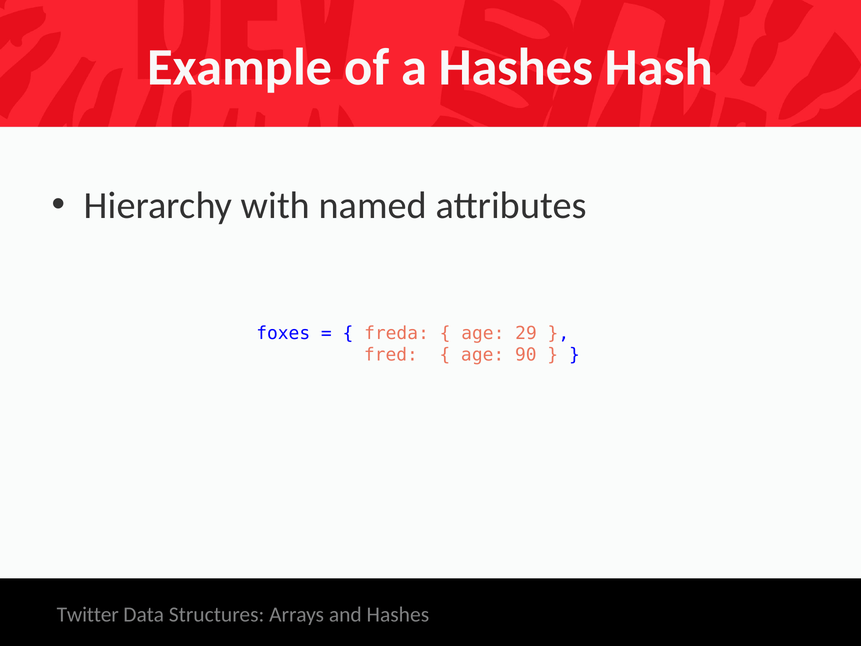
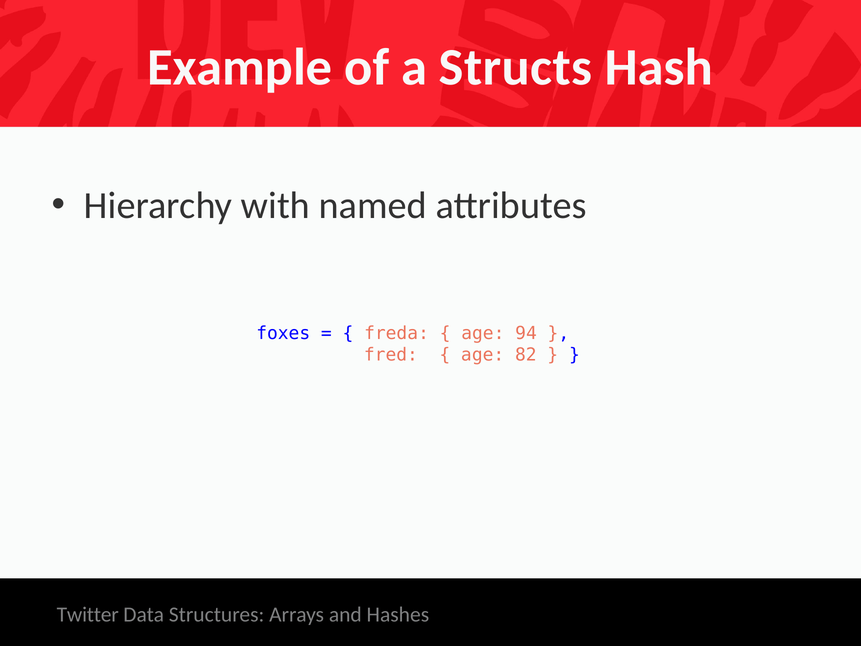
a Hashes: Hashes -> Structs
29: 29 -> 94
90: 90 -> 82
